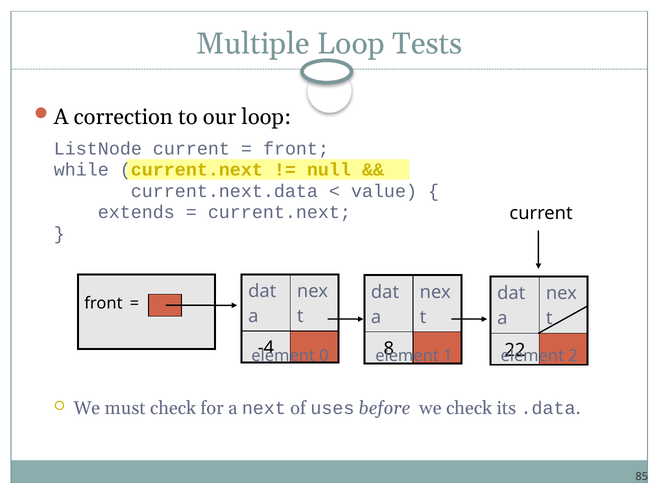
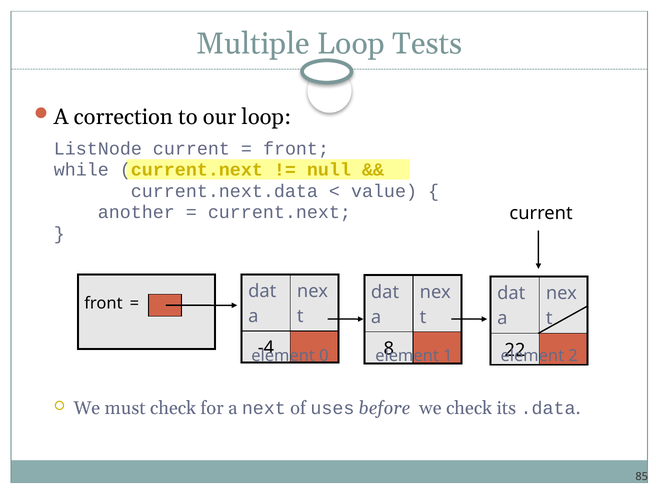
extends: extends -> another
